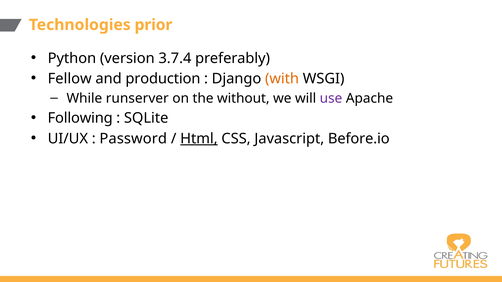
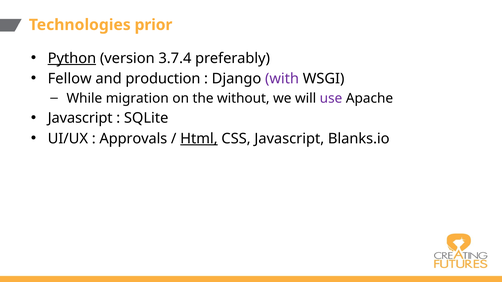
Python underline: none -> present
with colour: orange -> purple
runserver: runserver -> migration
Following at (80, 118): Following -> Javascript
Password: Password -> Approvals
Before.io: Before.io -> Blanks.io
